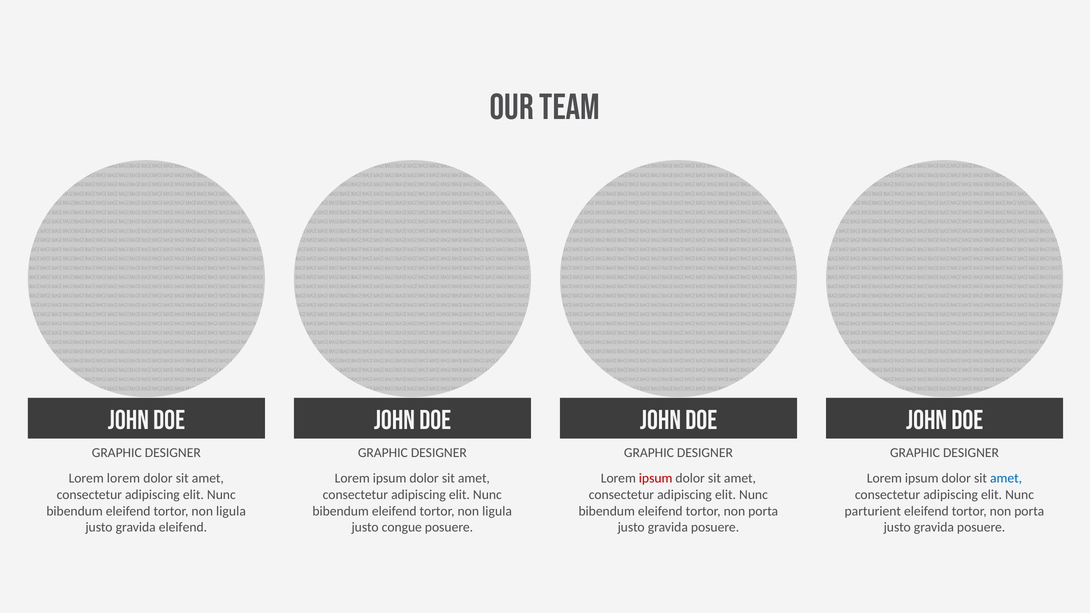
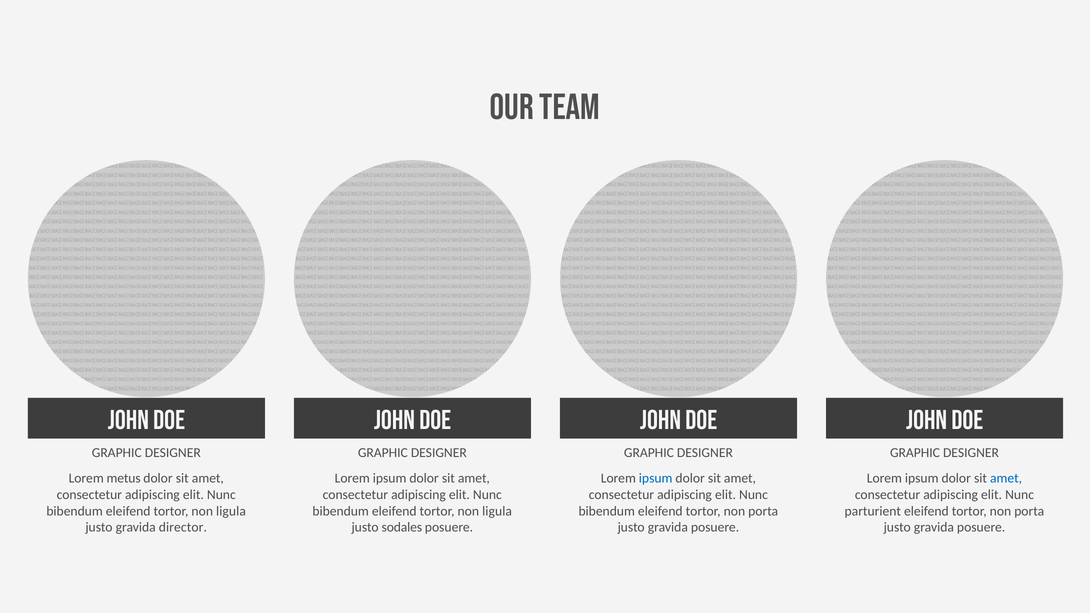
Lorem lorem: lorem -> metus
ipsum at (656, 478) colour: red -> blue
gravida eleifend: eleifend -> director
congue: congue -> sodales
